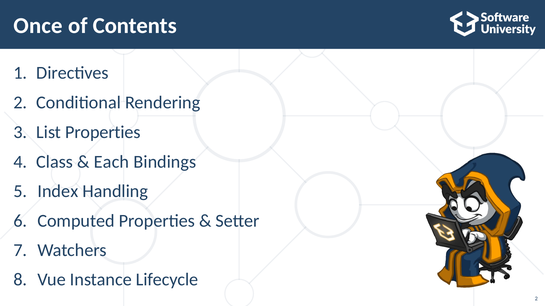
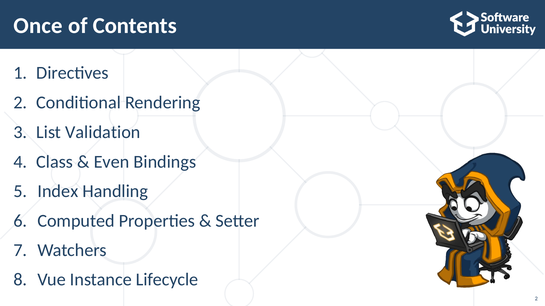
List Properties: Properties -> Validation
Each: Each -> Even
